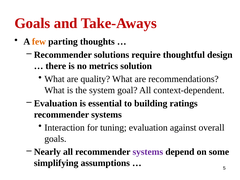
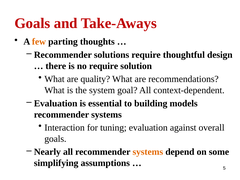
no metrics: metrics -> require
ratings: ratings -> models
systems at (148, 152) colour: purple -> orange
